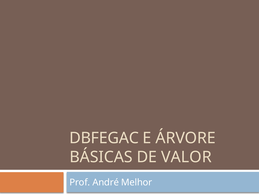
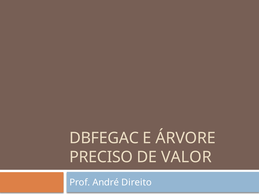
BÁSICAS: BÁSICAS -> PRECISO
Melhor: Melhor -> Direito
